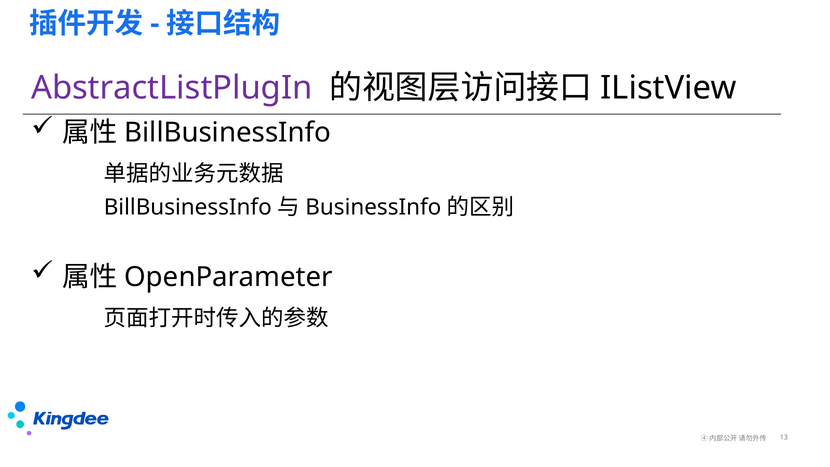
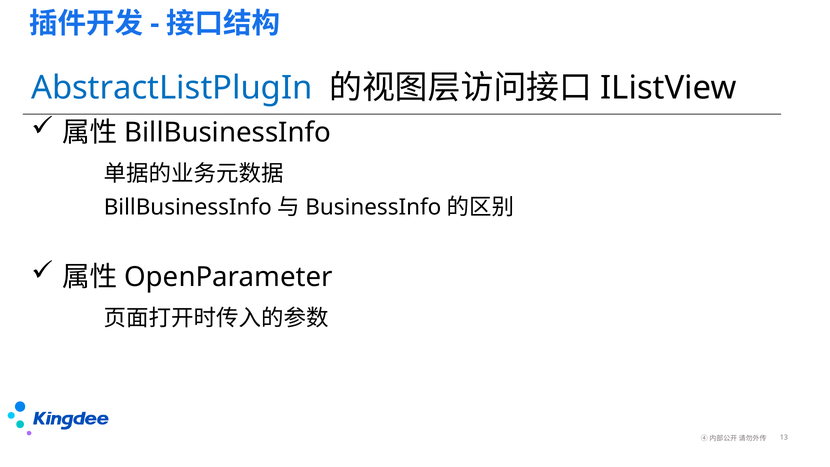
AbstractListPlugIn colour: purple -> blue
